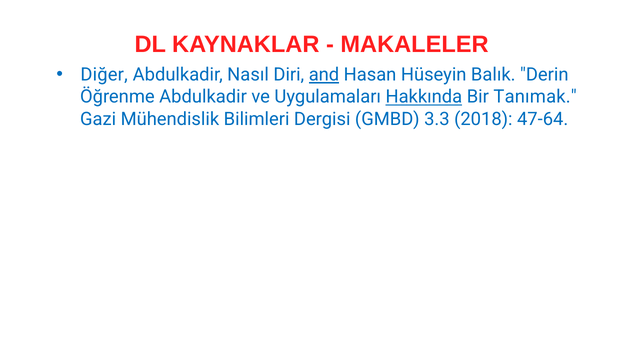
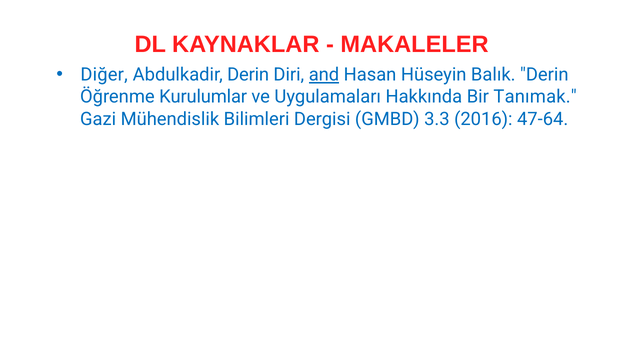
Abdulkadir Nasıl: Nasıl -> Derin
Öğrenme Abdulkadir: Abdulkadir -> Kurulumlar
Hakkında underline: present -> none
2018: 2018 -> 2016
